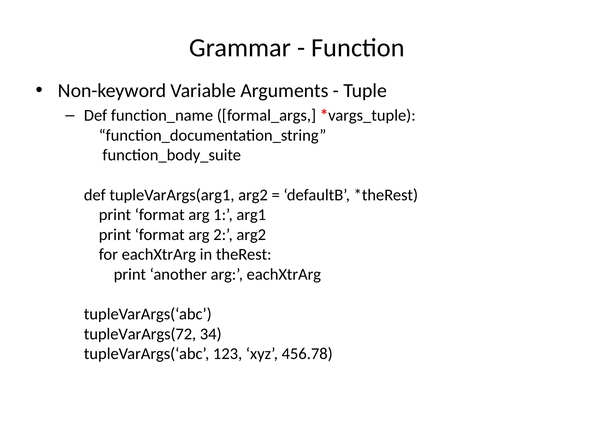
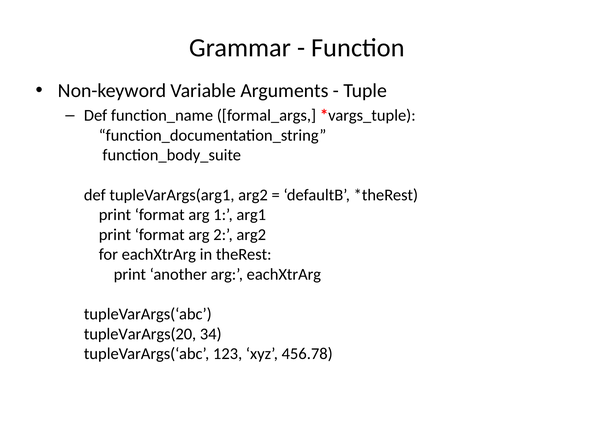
tupleVarArgs(72: tupleVarArgs(72 -> tupleVarArgs(20
